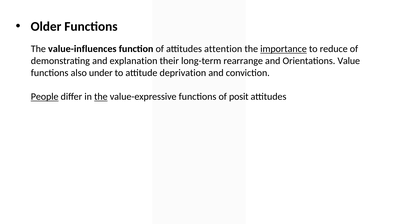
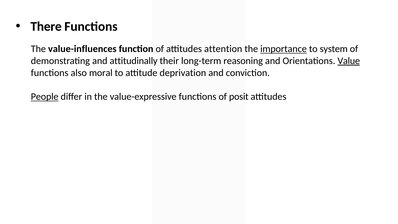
Older: Older -> There
reduce: reduce -> system
explanation: explanation -> attitudinally
rearrange: rearrange -> reasoning
Value underline: none -> present
under: under -> moral
the at (101, 97) underline: present -> none
